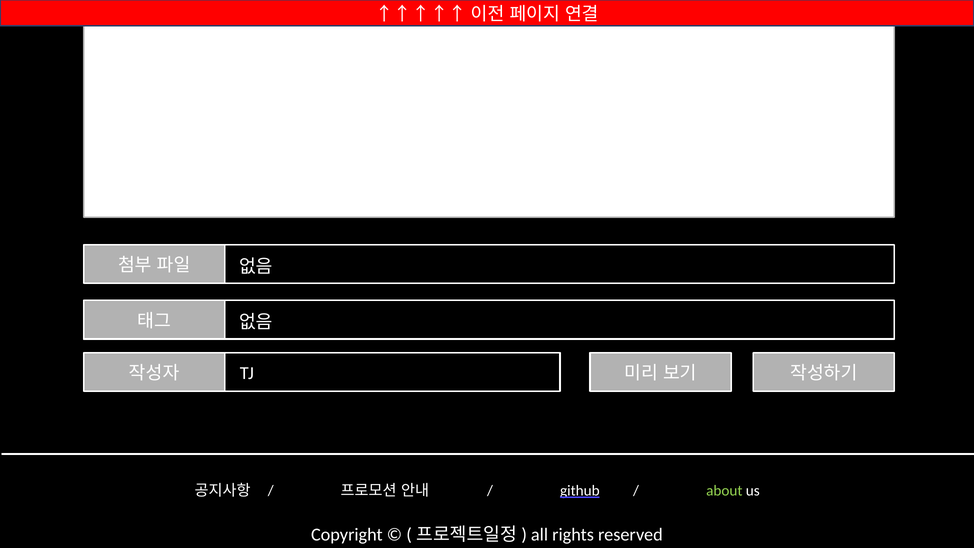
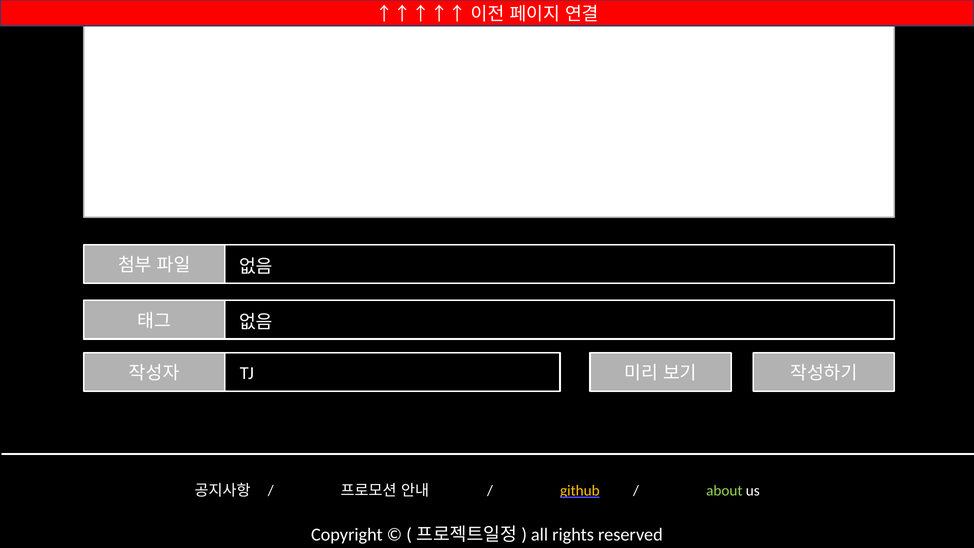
github colour: white -> yellow
